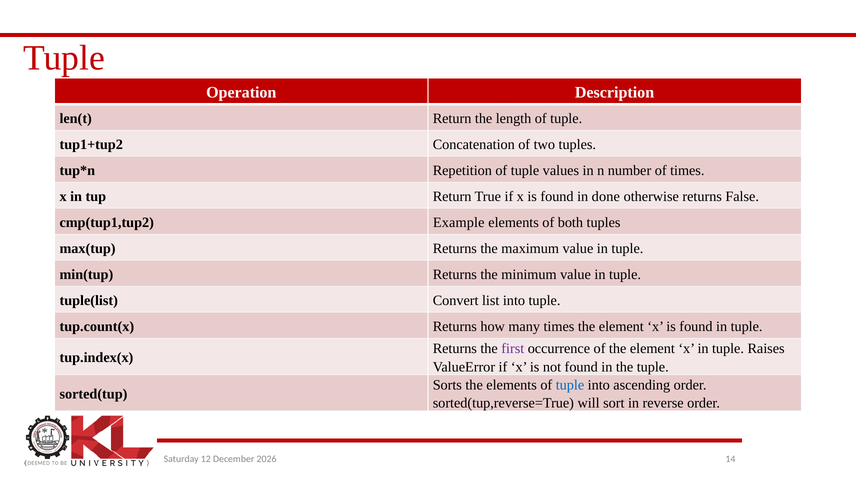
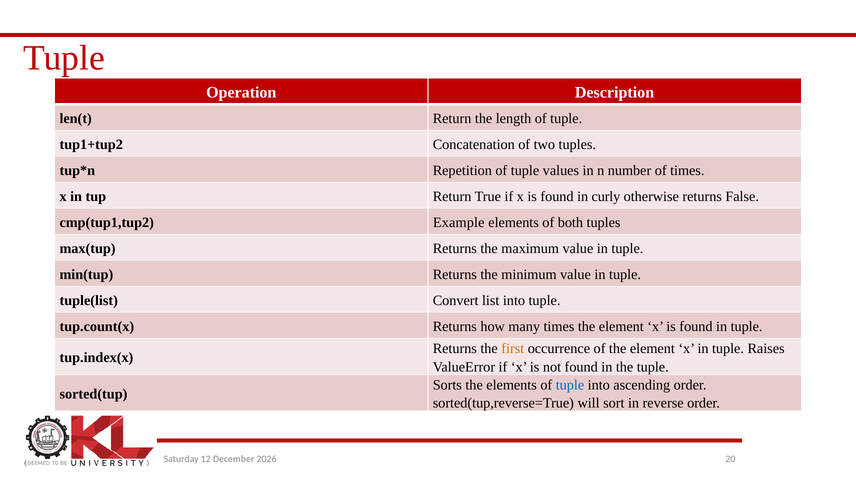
done: done -> curly
first colour: purple -> orange
14: 14 -> 20
